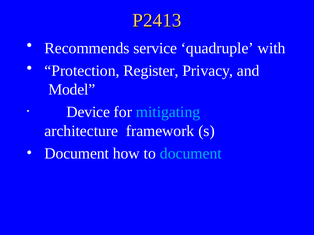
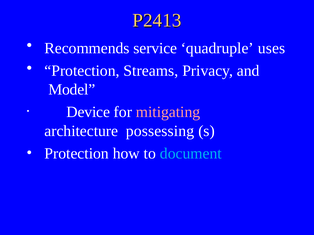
with: with -> uses
Register: Register -> Streams
mitigating colour: light blue -> pink
framework: framework -> possessing
Document at (77, 154): Document -> Protection
